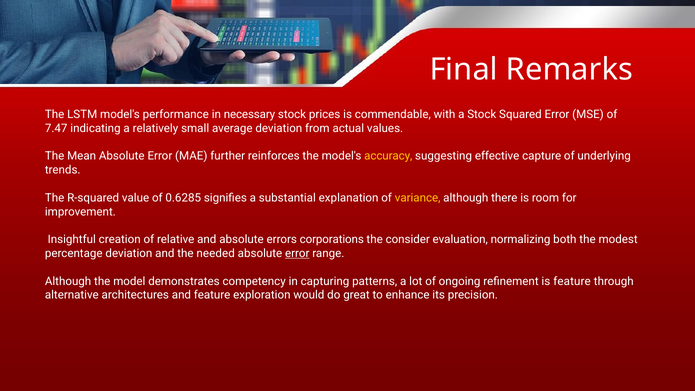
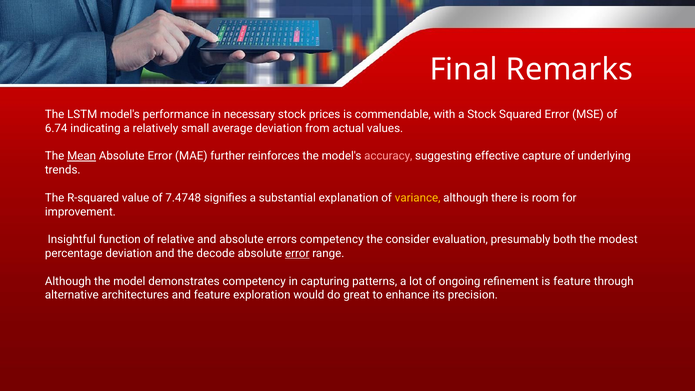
7.47: 7.47 -> 6.74
Mean underline: none -> present
accuracy colour: yellow -> pink
0.6285: 0.6285 -> 7.4748
creation: creation -> function
errors corporations: corporations -> competency
normalizing: normalizing -> presumably
needed: needed -> decode
